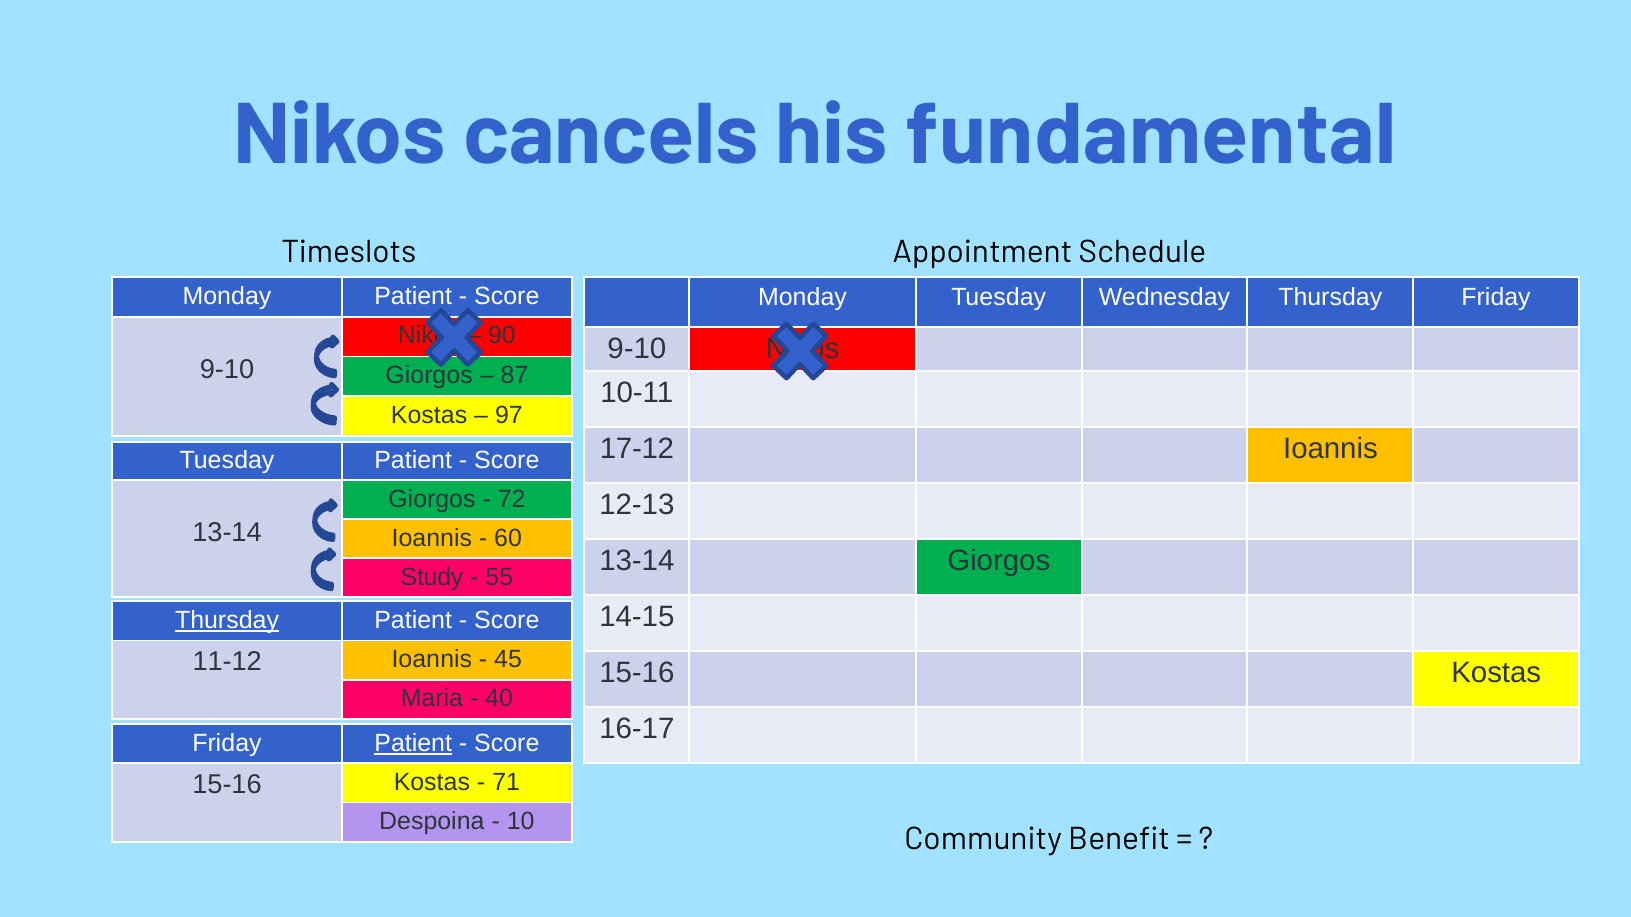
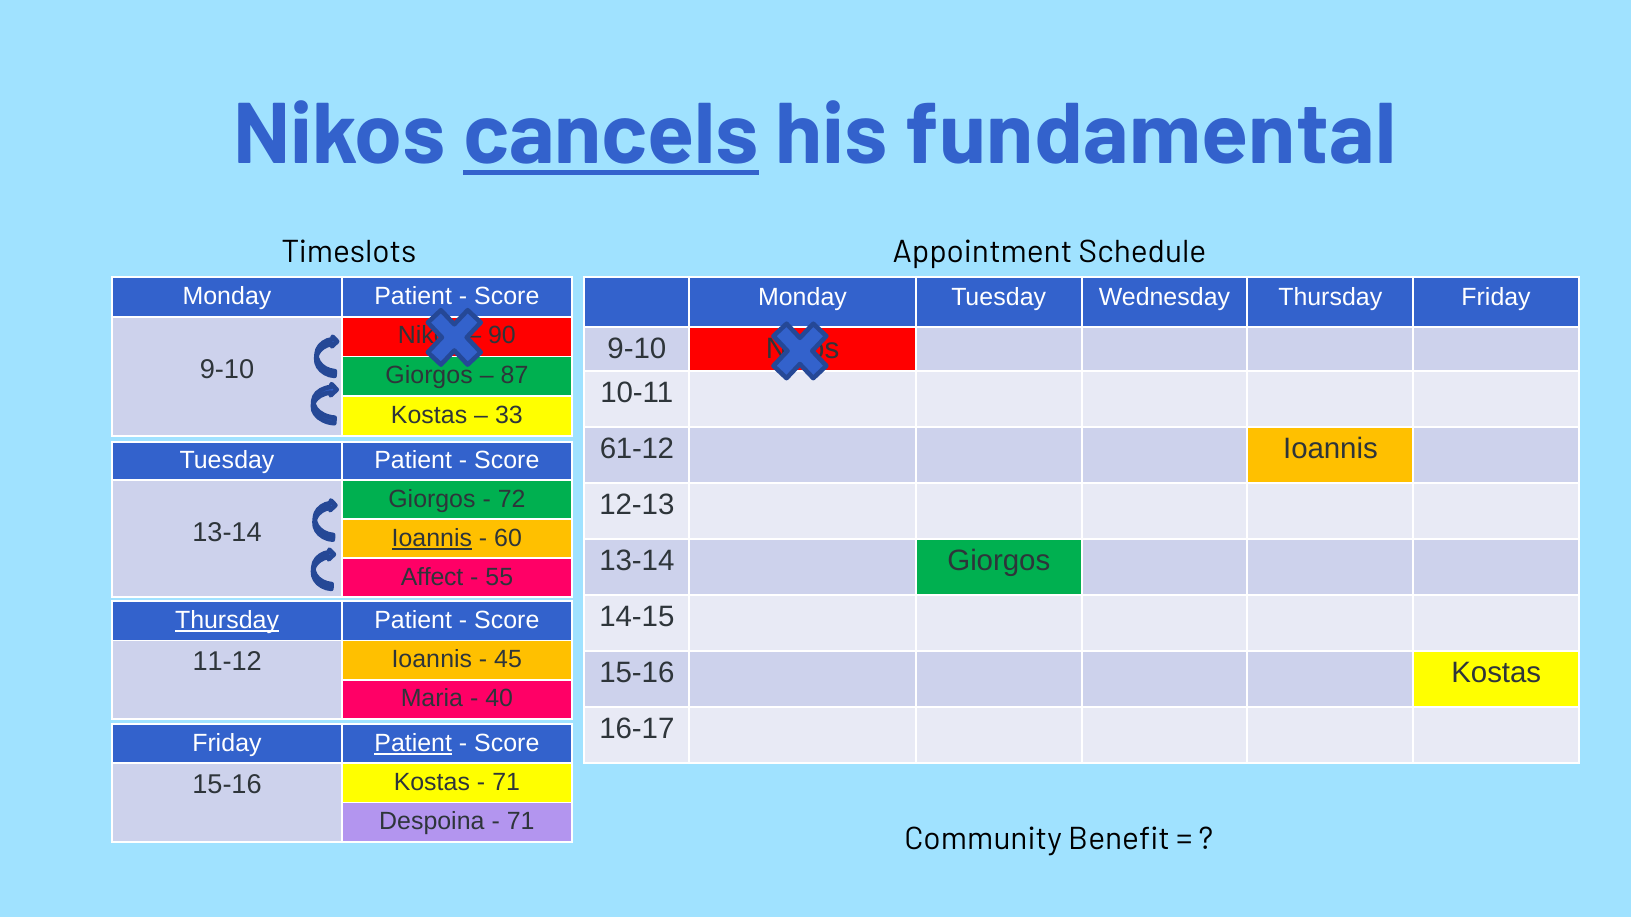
cancels underline: none -> present
97: 97 -> 33
17-12: 17-12 -> 61-12
Ioannis at (432, 538) underline: none -> present
Study: Study -> Affect
10 at (521, 822): 10 -> 71
